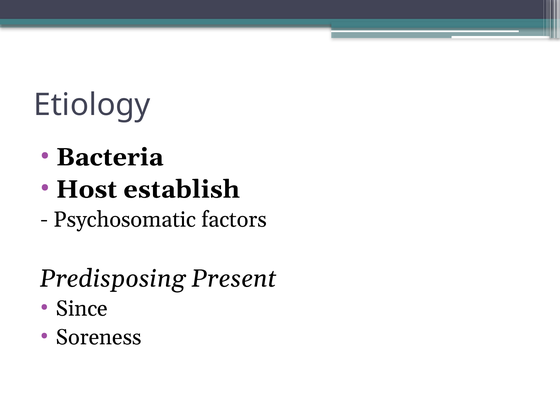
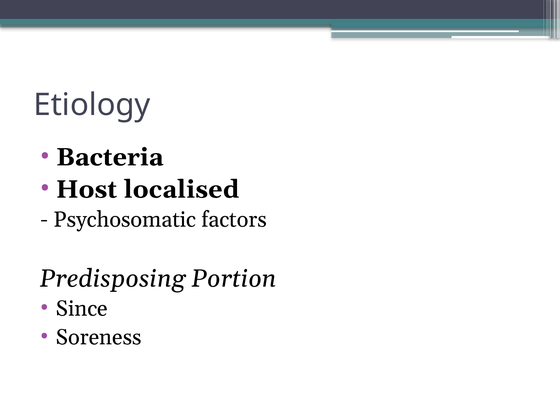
establish: establish -> localised
Present: Present -> Portion
